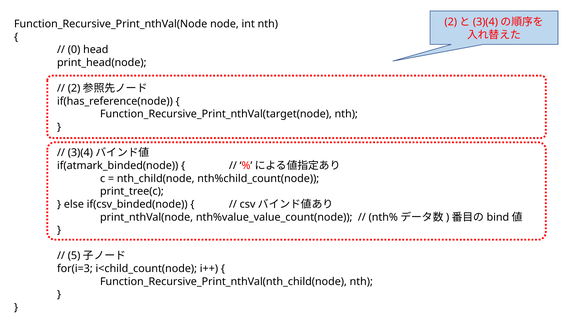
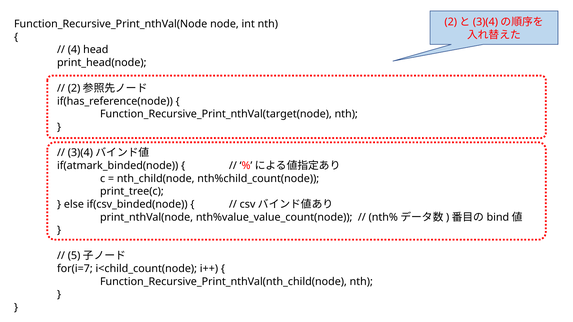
0: 0 -> 4
for(i=3: for(i=3 -> for(i=7
